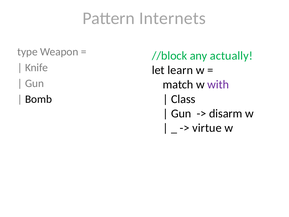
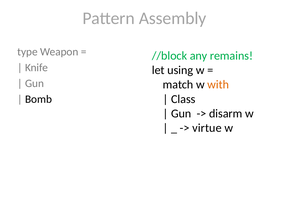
Internets: Internets -> Assembly
actually: actually -> remains
learn: learn -> using
with colour: purple -> orange
